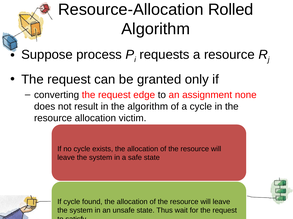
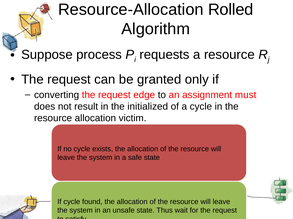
none: none -> must
the algorithm: algorithm -> initialized
